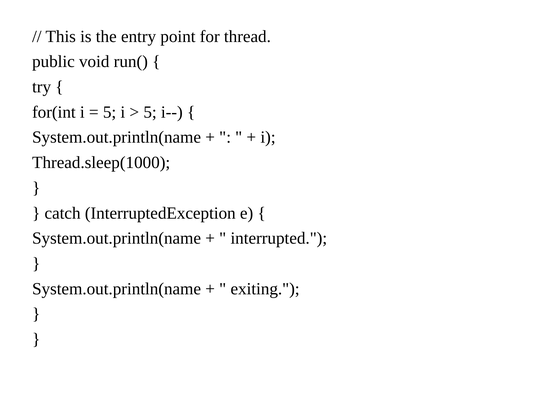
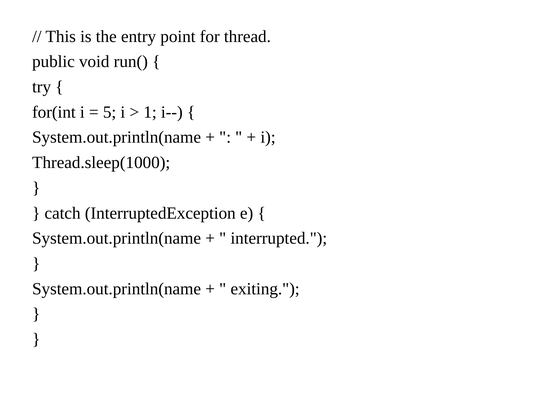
5 at (150, 112): 5 -> 1
